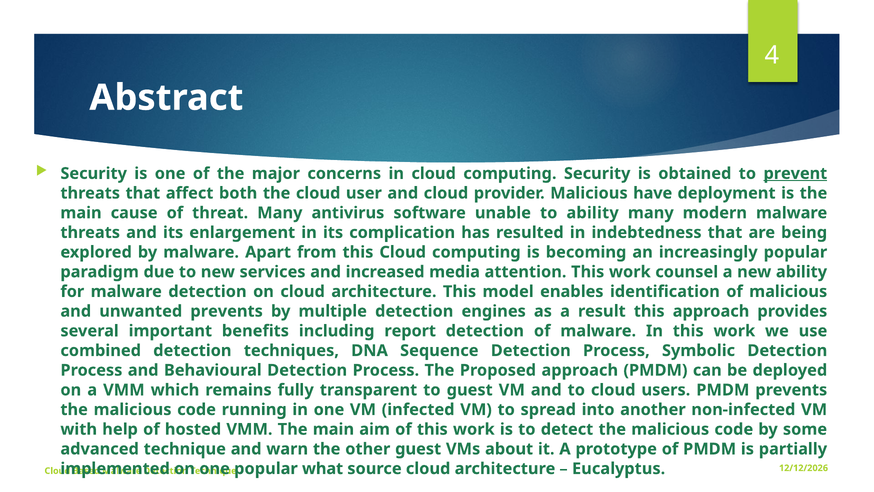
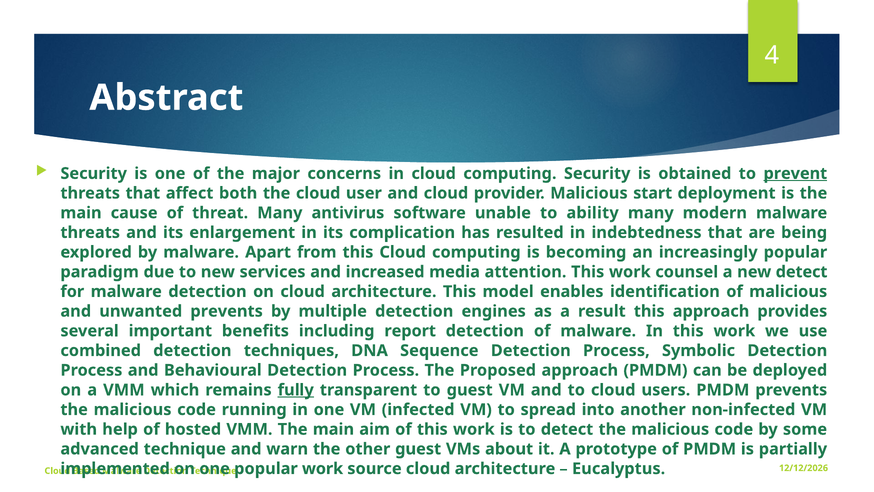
have: have -> start
new ability: ability -> detect
fully underline: none -> present
popular what: what -> work
